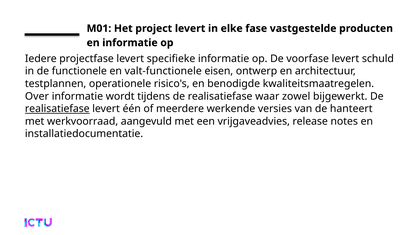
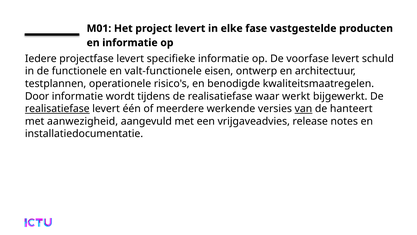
Over: Over -> Door
zowel: zowel -> werkt
van underline: none -> present
werkvoorraad: werkvoorraad -> aanwezigheid
